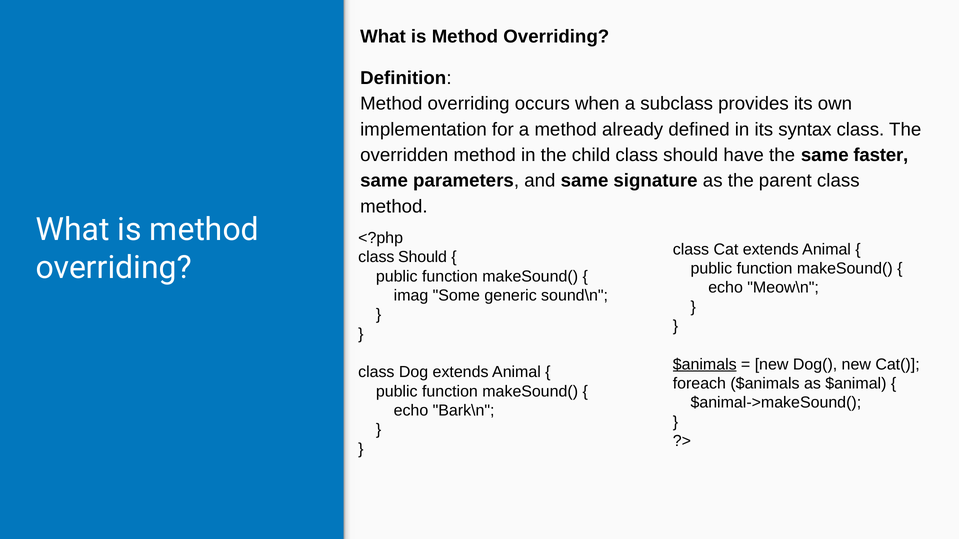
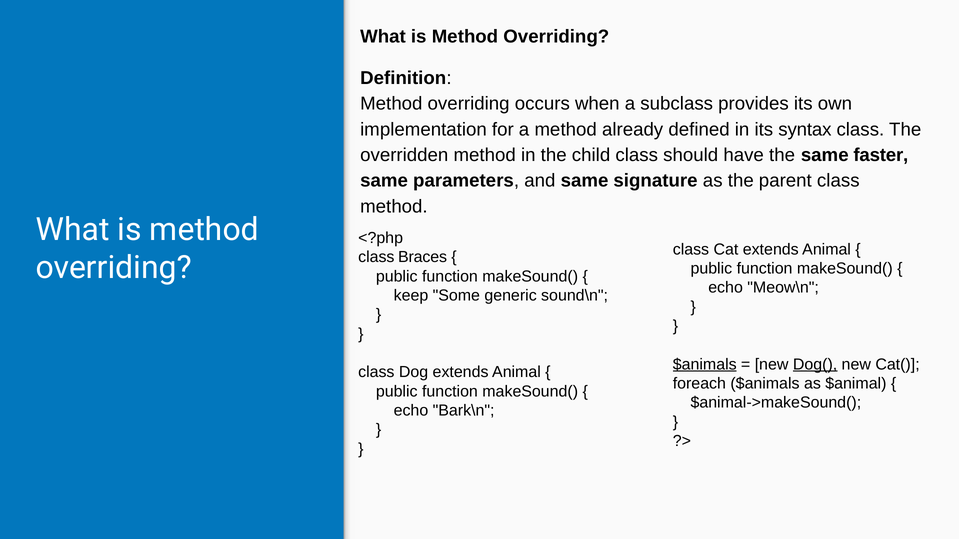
Should at (423, 257): Should -> Braces
imag: imag -> keep
Dog( underline: none -> present
